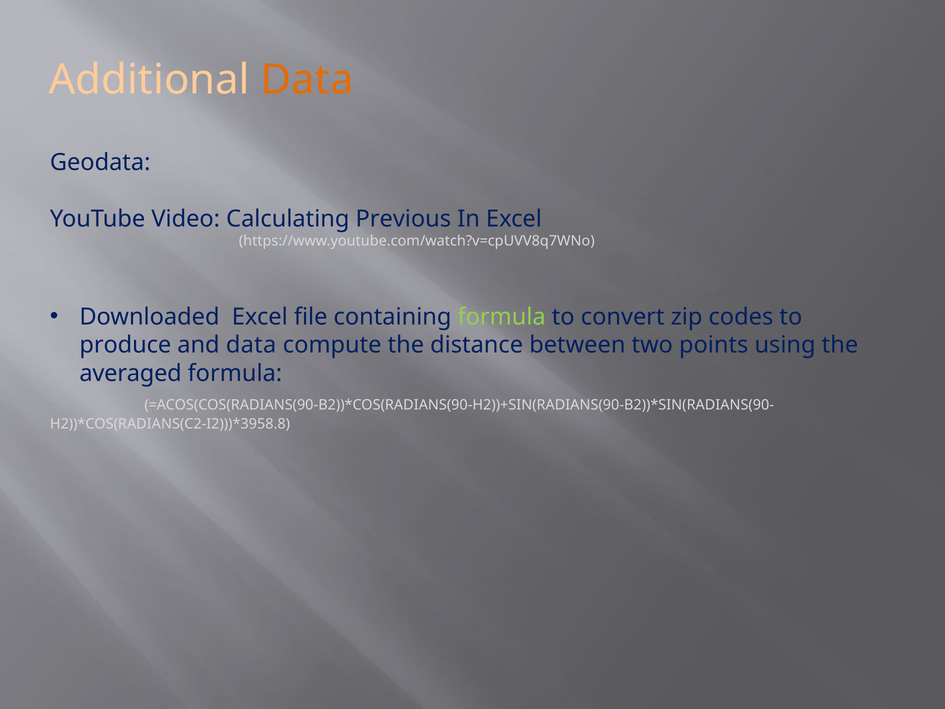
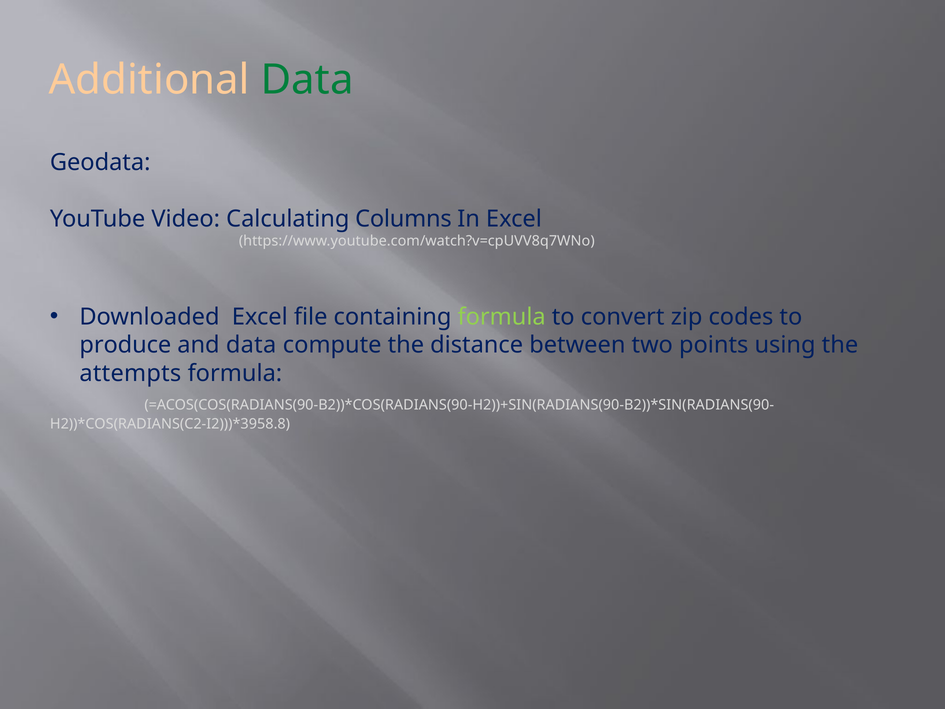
Data at (307, 80) colour: orange -> green
Previous: Previous -> Columns
averaged: averaged -> attempts
